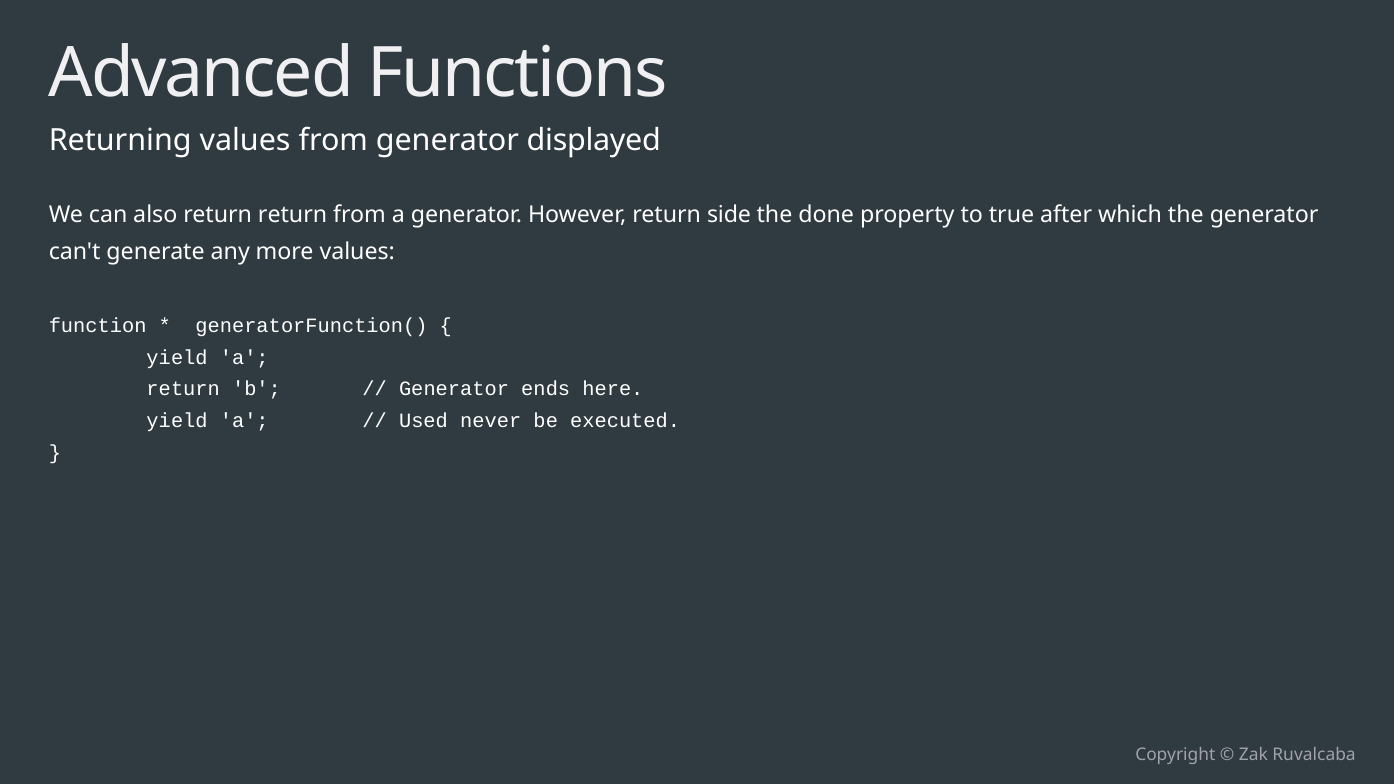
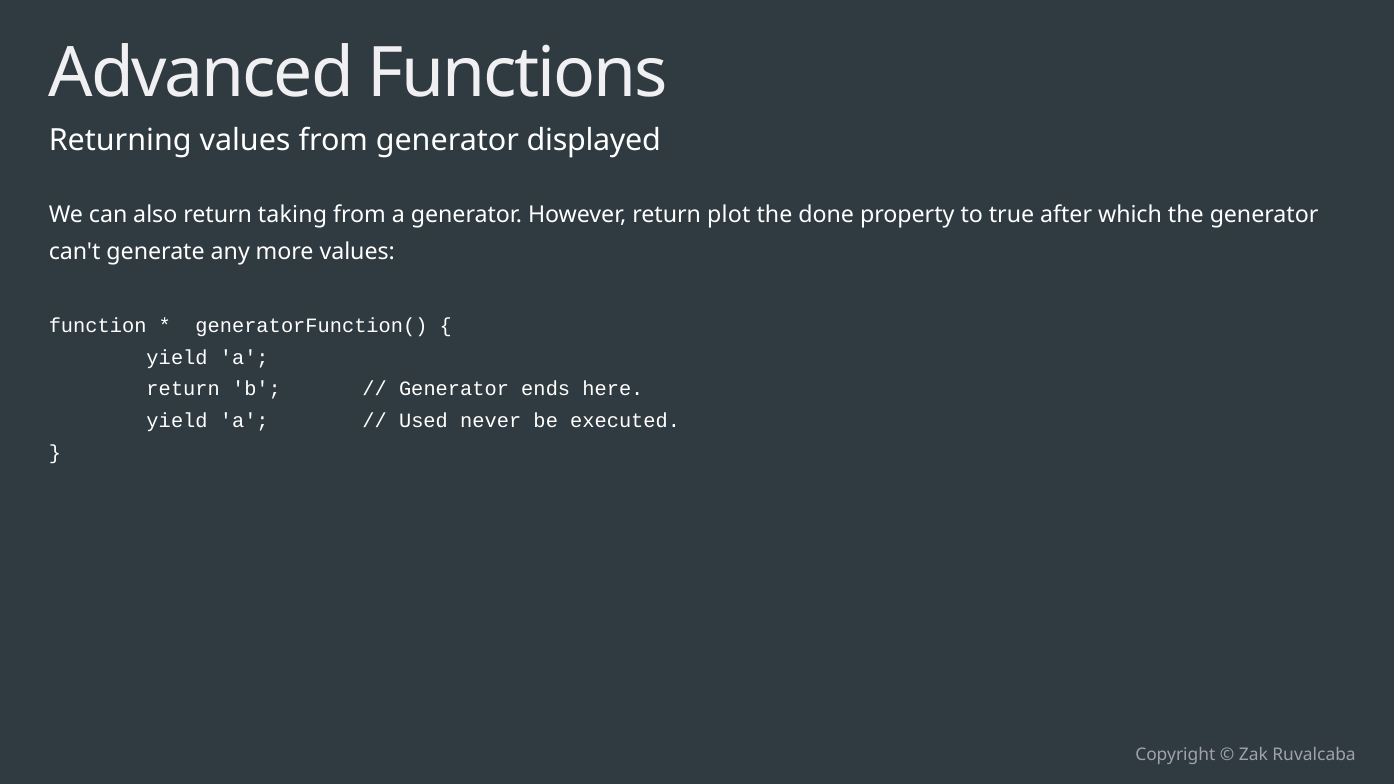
return return: return -> taking
side: side -> plot
